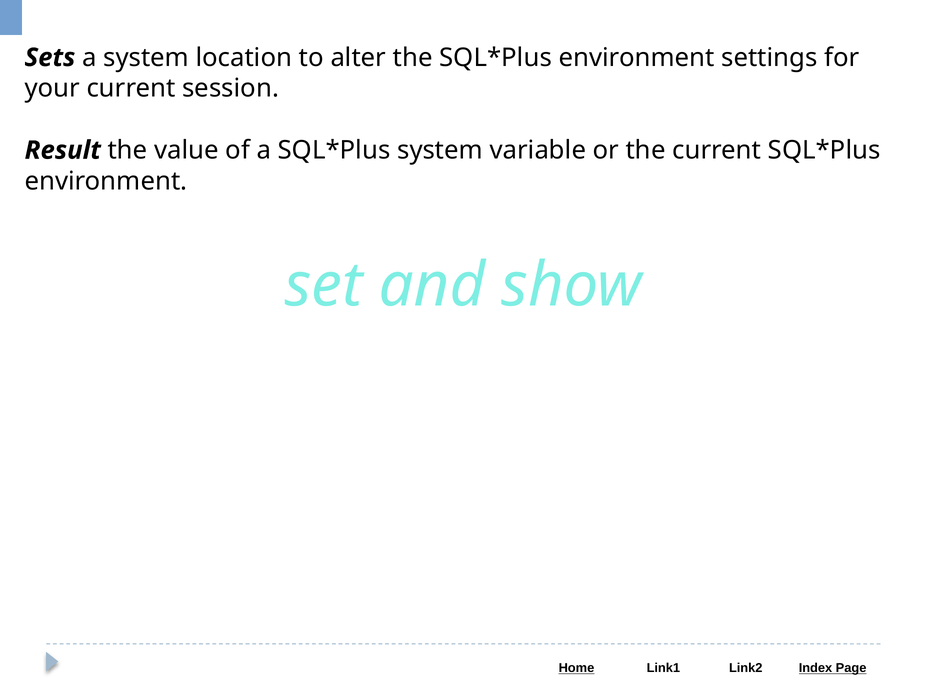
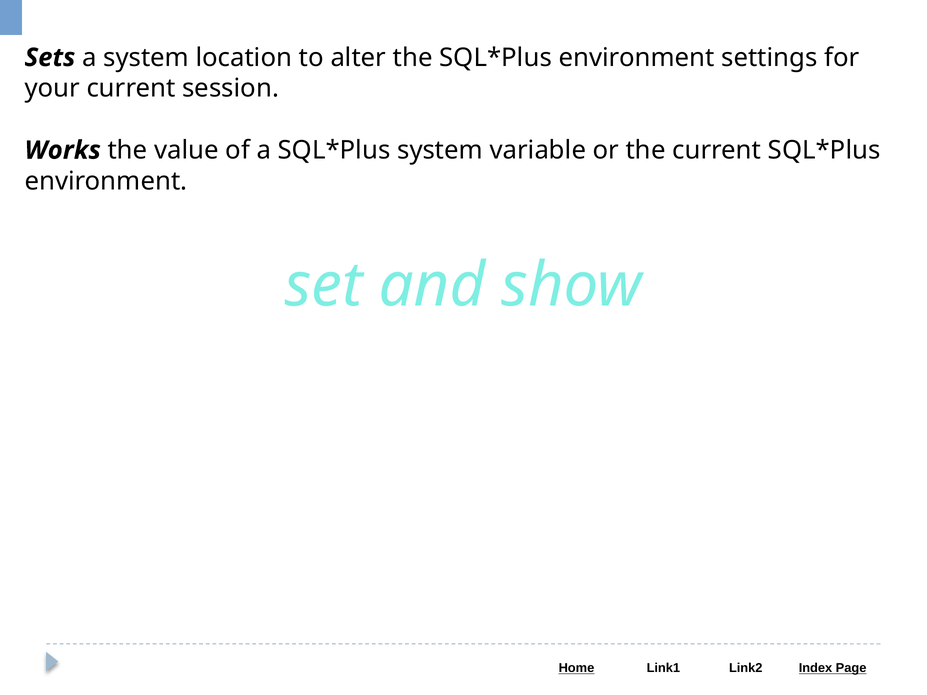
Result: Result -> Works
